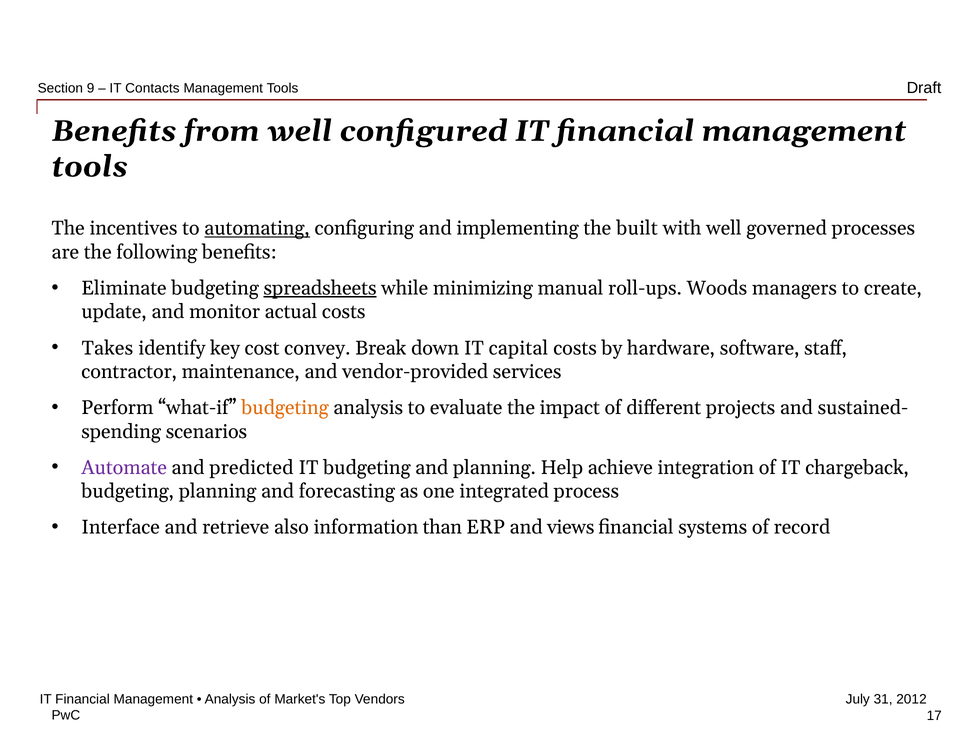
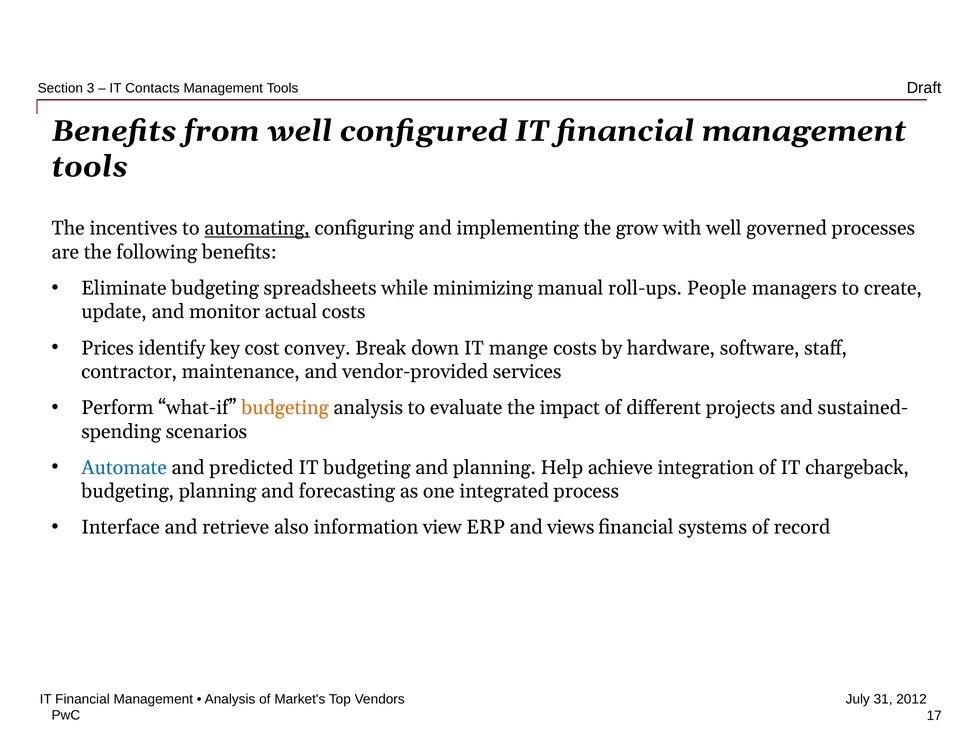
9: 9 -> 3
built: built -> grow
spreadsheets underline: present -> none
Woods: Woods -> People
Takes: Takes -> Prices
capital: capital -> mange
Automate colour: purple -> blue
than: than -> view
